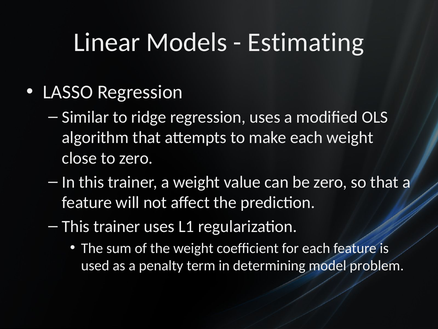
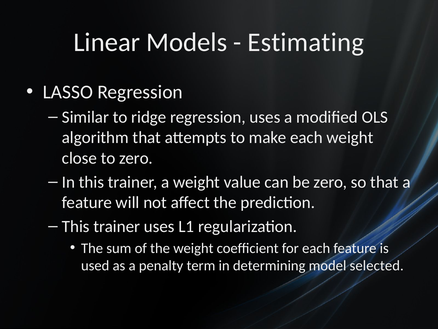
problem: problem -> selected
